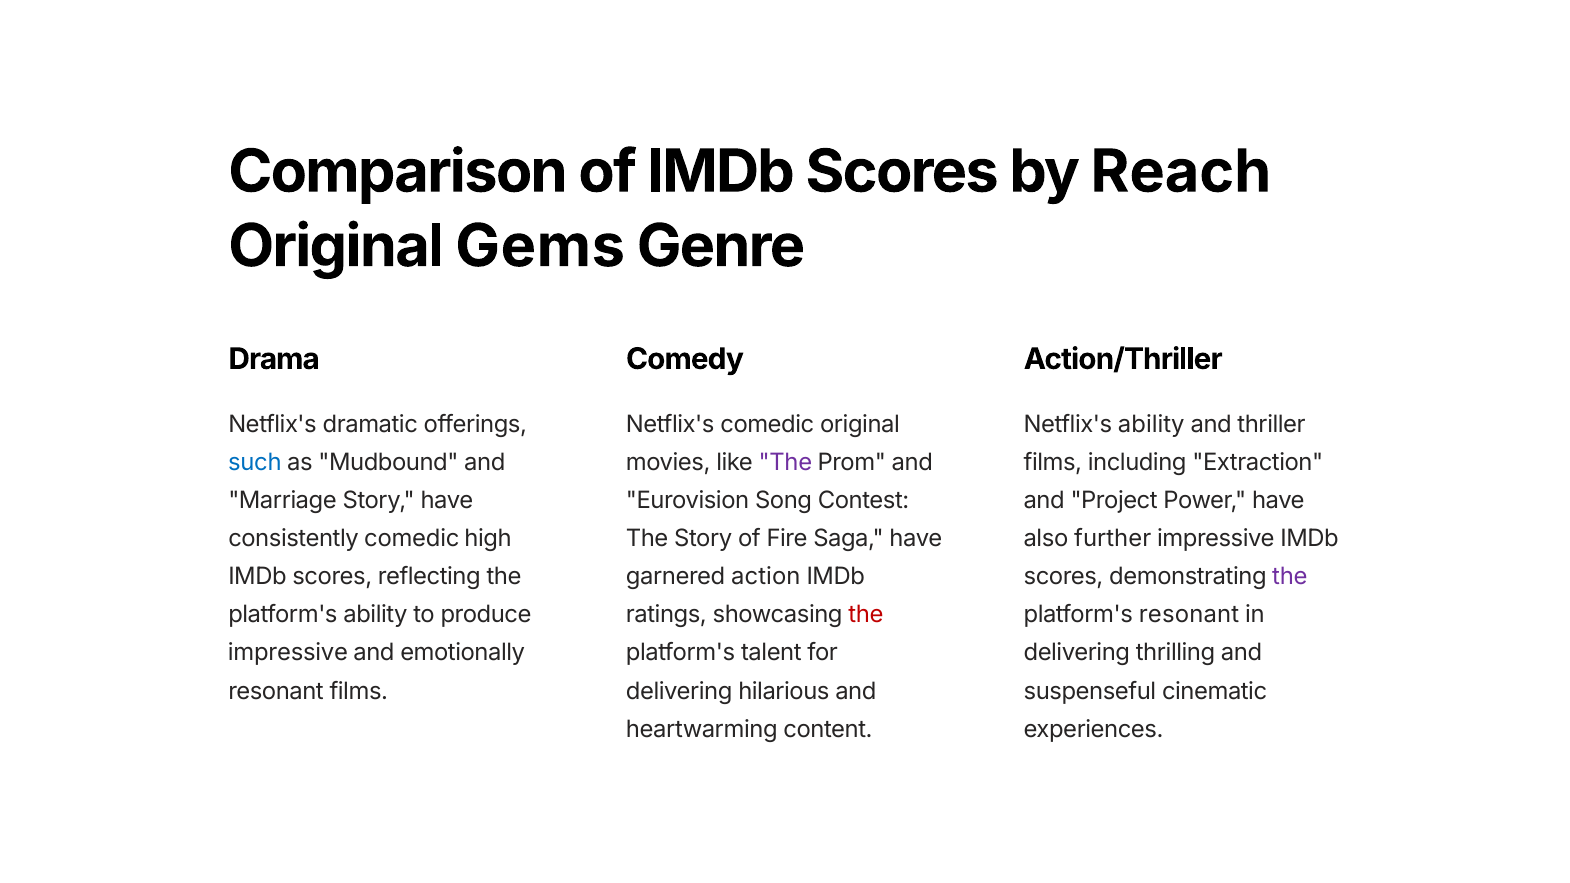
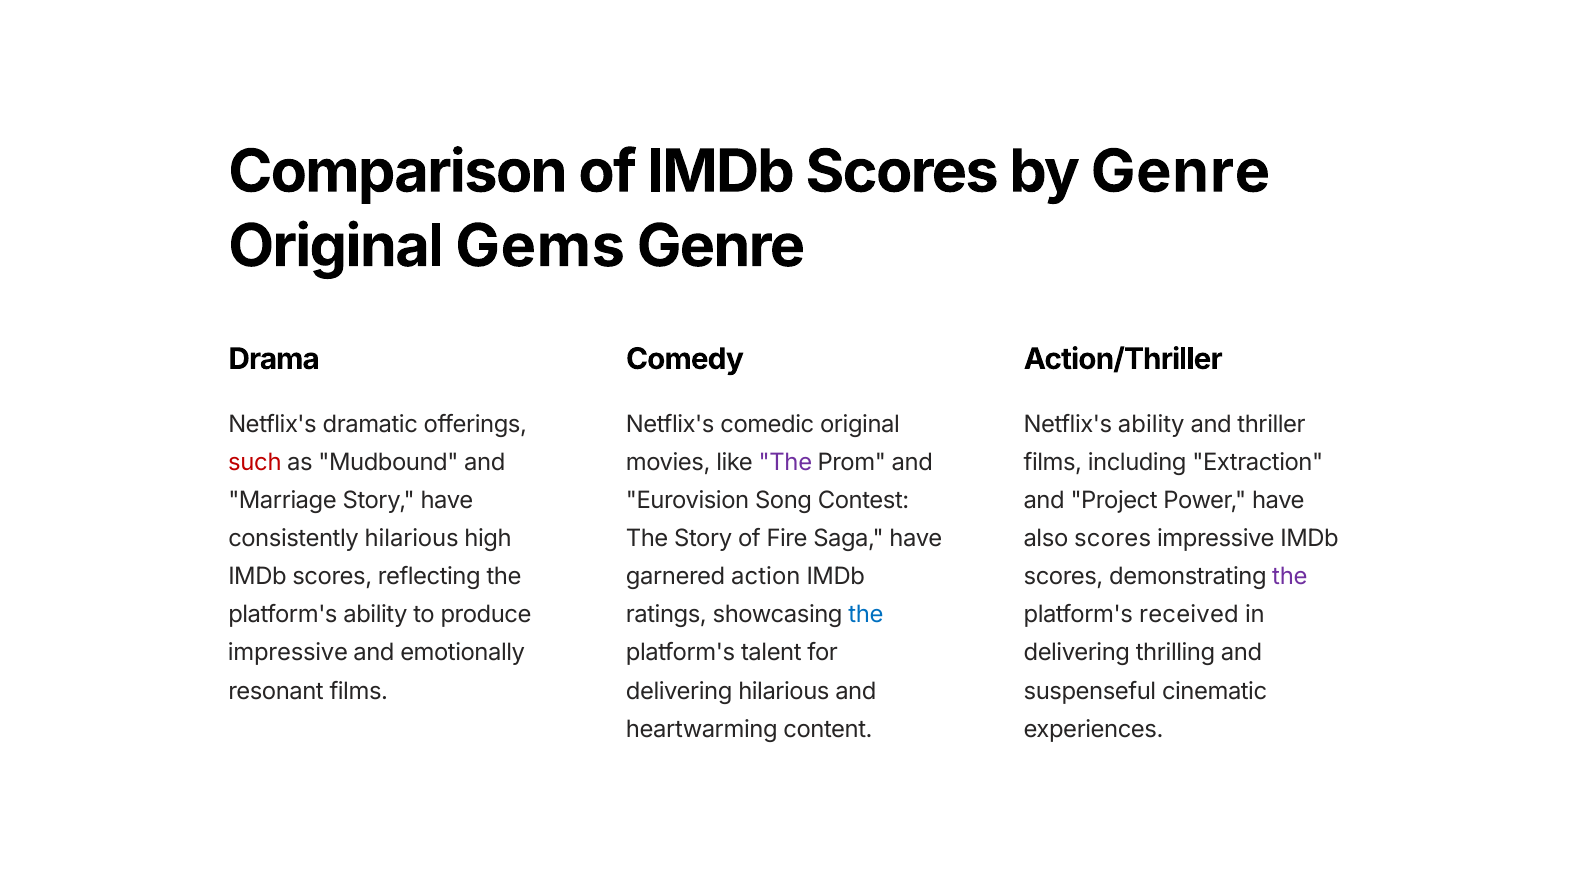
by Reach: Reach -> Genre
such colour: blue -> red
consistently comedic: comedic -> hilarious
also further: further -> scores
the at (866, 615) colour: red -> blue
platform's resonant: resonant -> received
